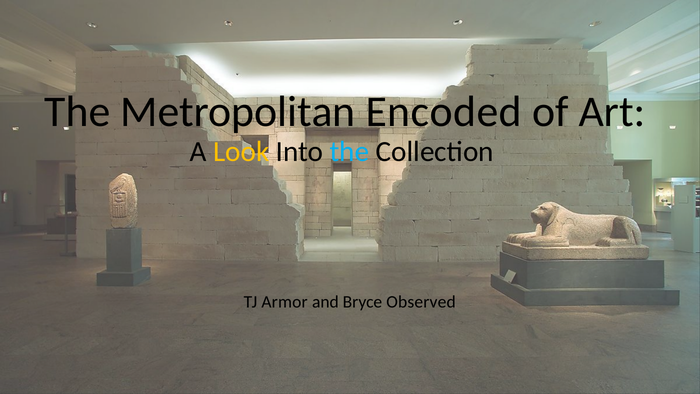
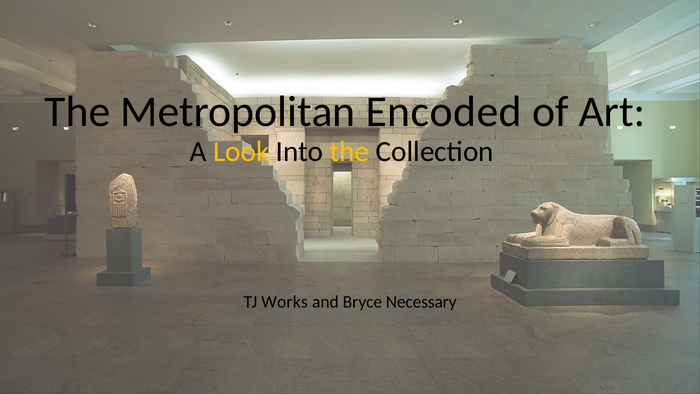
the at (349, 151) colour: light blue -> yellow
Armor: Armor -> Works
Observed: Observed -> Necessary
